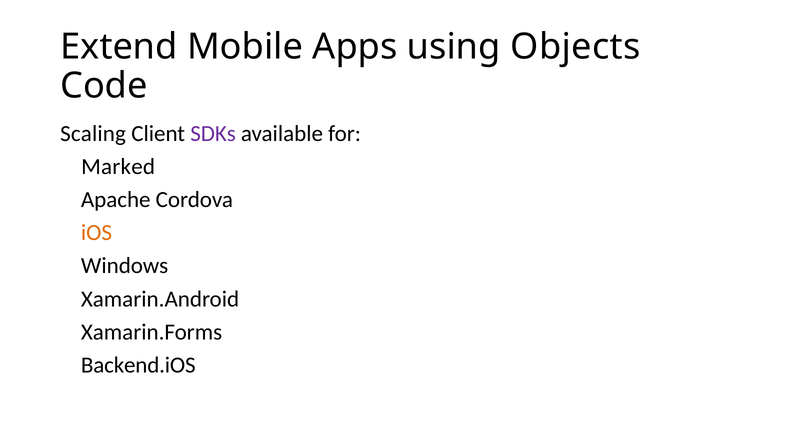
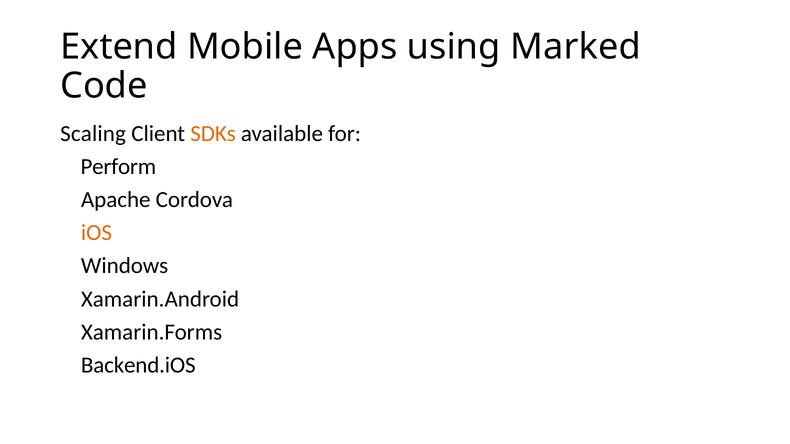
Objects: Objects -> Marked
SDKs colour: purple -> orange
Marked: Marked -> Perform
